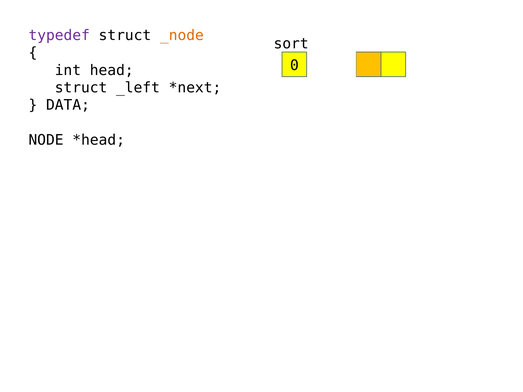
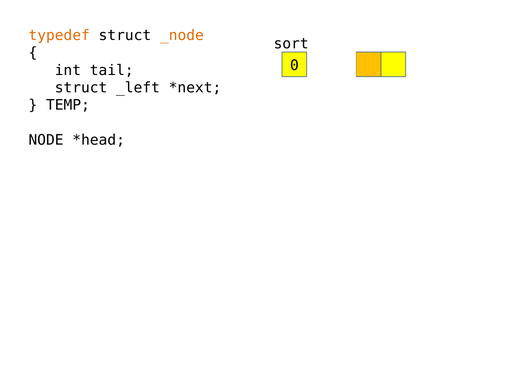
typedef colour: purple -> orange
head: head -> tail
DATA: DATA -> TEMP
